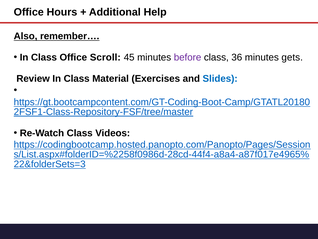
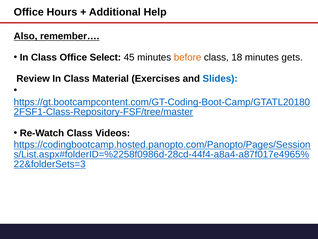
Scroll: Scroll -> Select
before colour: purple -> orange
36: 36 -> 18
